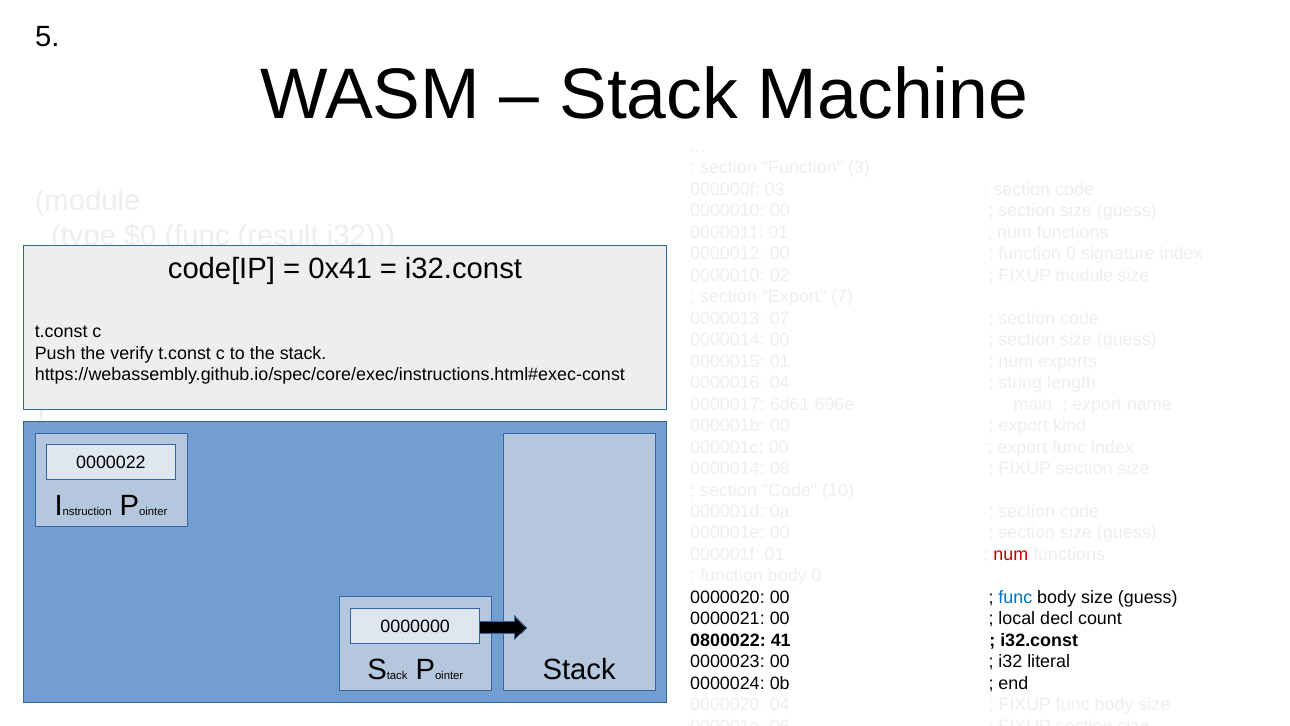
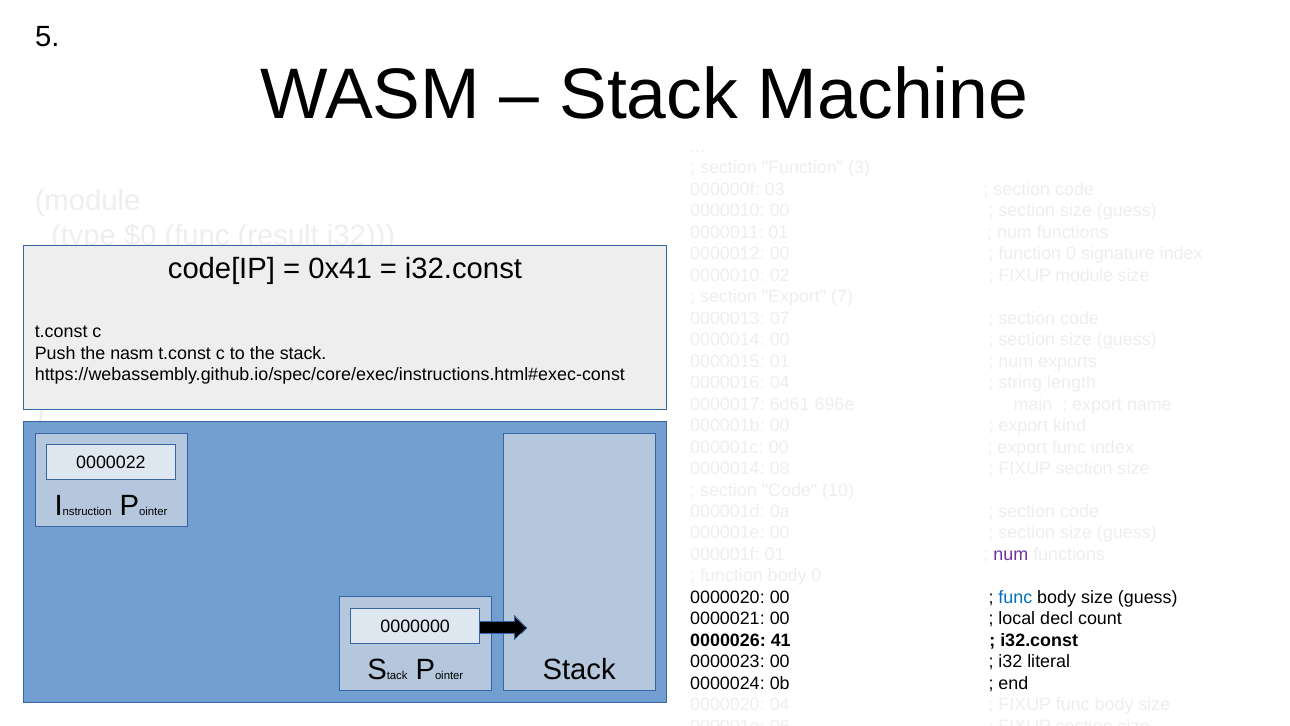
verify: verify -> nasm
num at (1011, 554) colour: red -> purple
0800022: 0800022 -> 0000026
